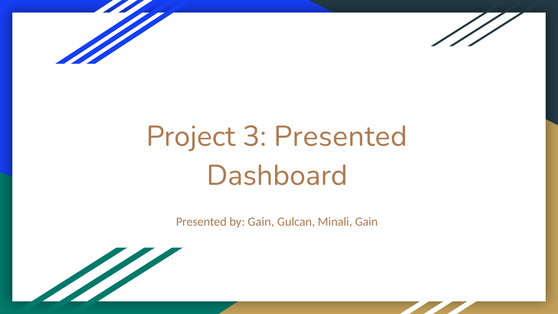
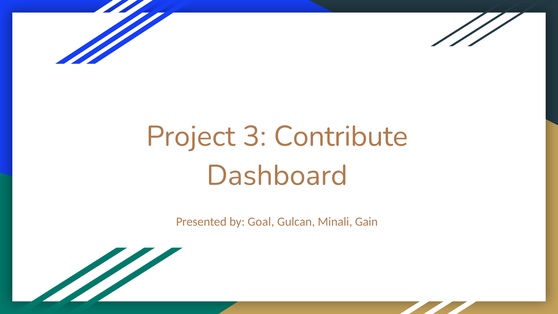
3 Presented: Presented -> Contribute
by Gain: Gain -> Goal
